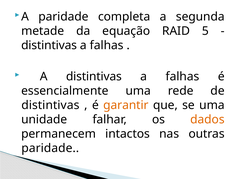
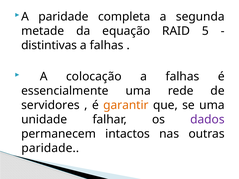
A distintivas: distintivas -> colocação
distintivas at (50, 105): distintivas -> servidores
dados colour: orange -> purple
